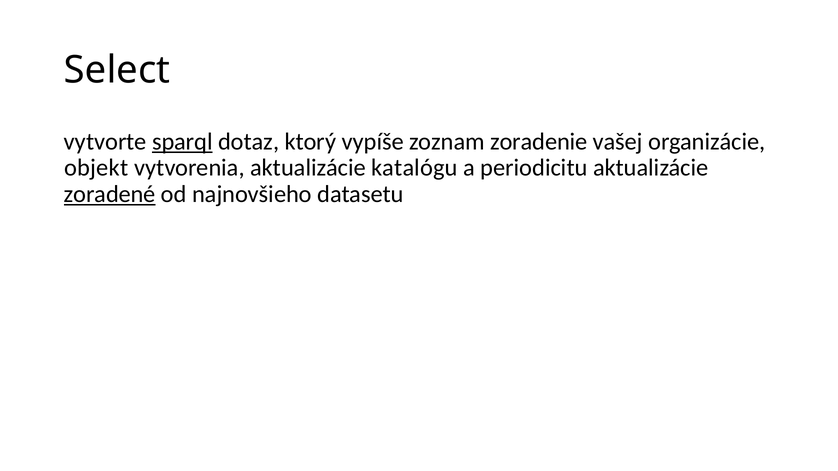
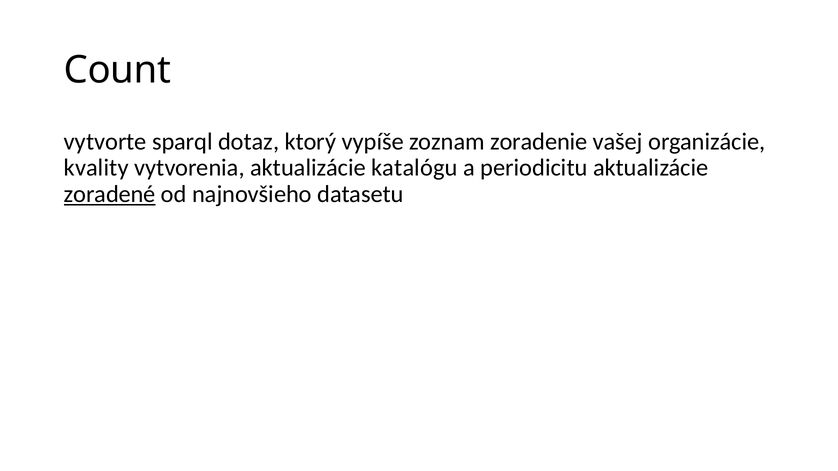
Select: Select -> Count
sparql underline: present -> none
objekt: objekt -> kvality
